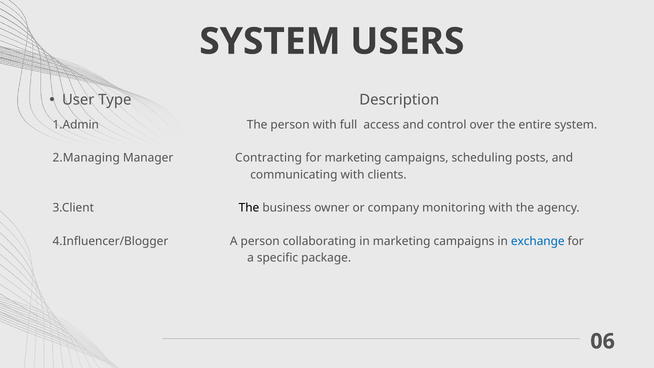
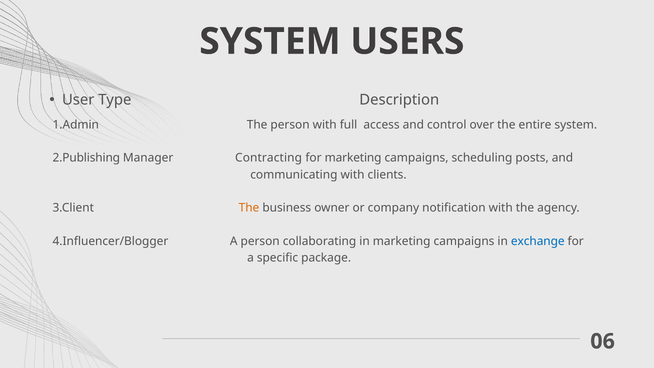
2.Managing: 2.Managing -> 2.Publishing
The at (249, 208) colour: black -> orange
monitoring: monitoring -> notification
